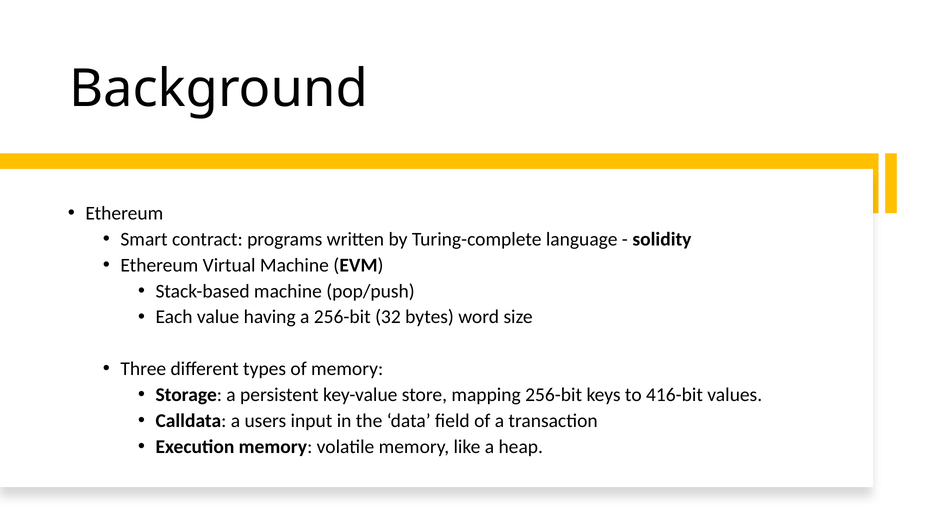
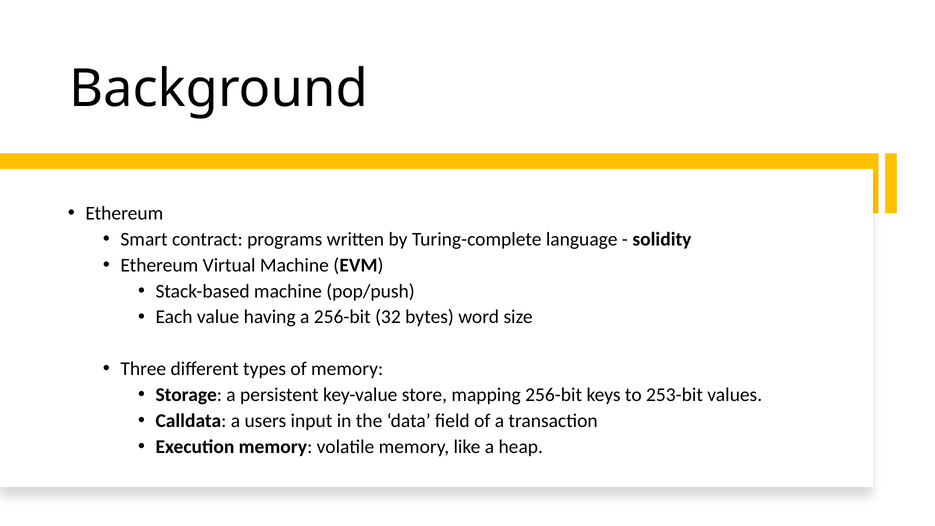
416-bit: 416-bit -> 253-bit
